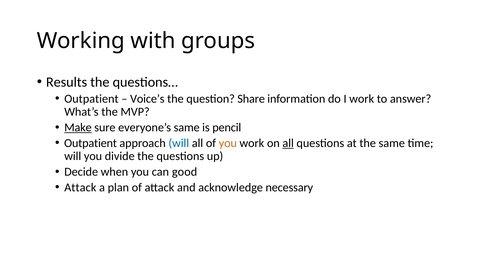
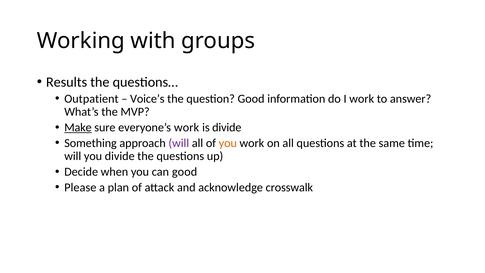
question Share: Share -> Good
everyone’s same: same -> work
is pencil: pencil -> divide
Outpatient at (91, 143): Outpatient -> Something
will at (179, 143) colour: blue -> purple
all at (288, 143) underline: present -> none
Attack at (80, 187): Attack -> Please
necessary: necessary -> crosswalk
